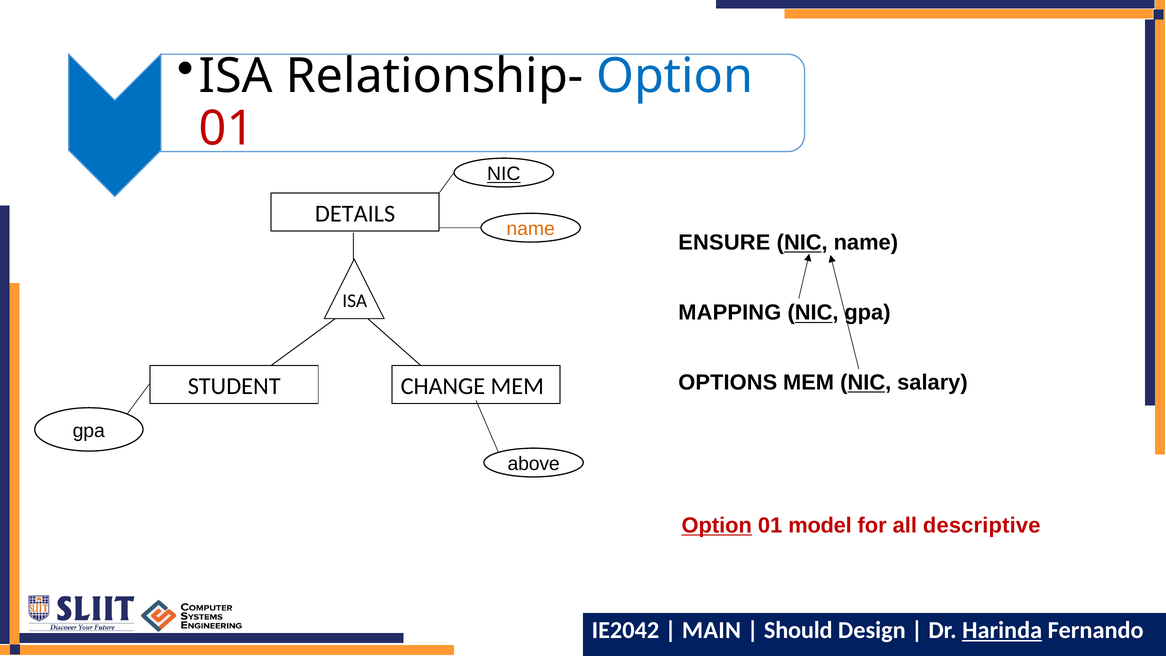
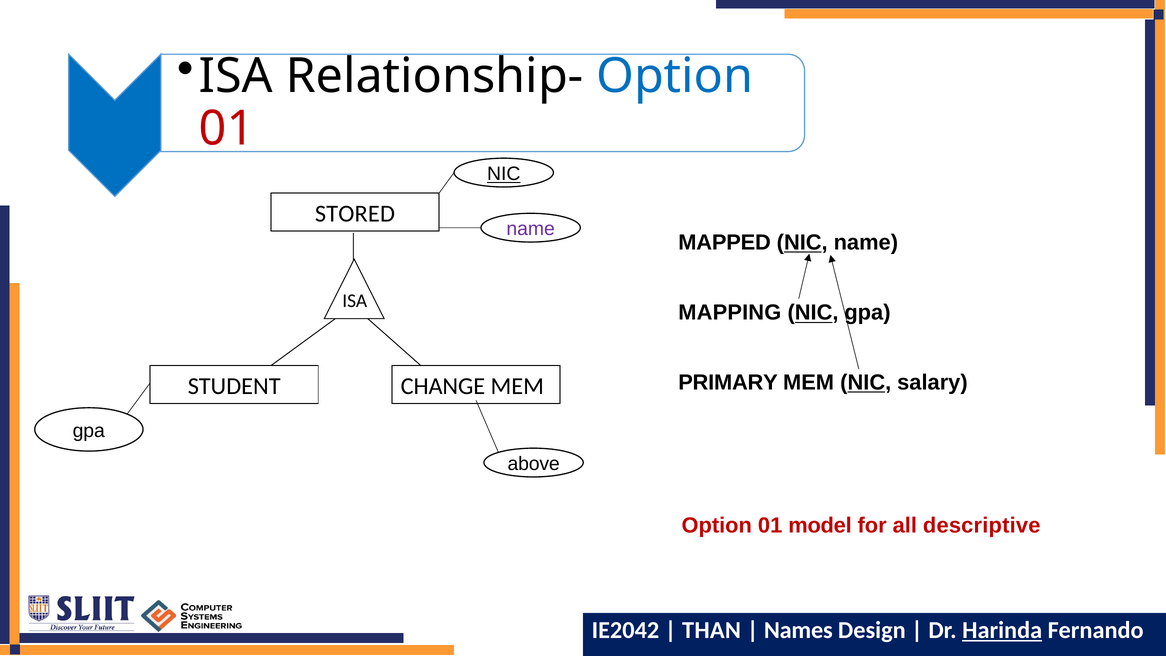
DETAILS: DETAILS -> STORED
name at (531, 229) colour: orange -> purple
ENSURE: ENSURE -> MAPPED
OPTIONS: OPTIONS -> PRIMARY
Option at (717, 525) underline: present -> none
MAIN: MAIN -> THAN
Should: Should -> Names
